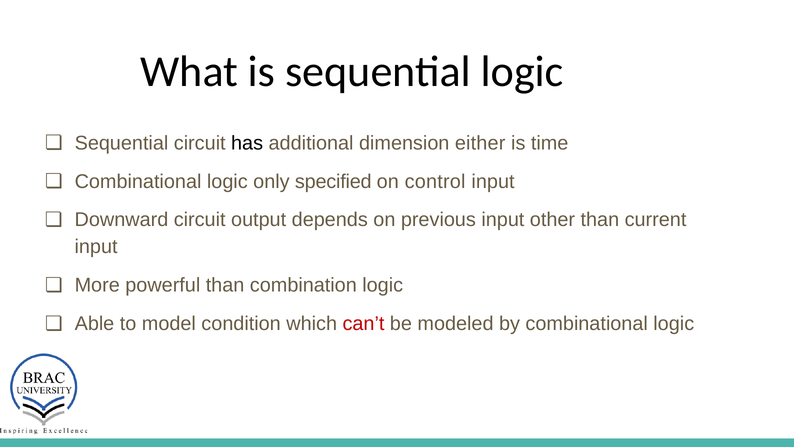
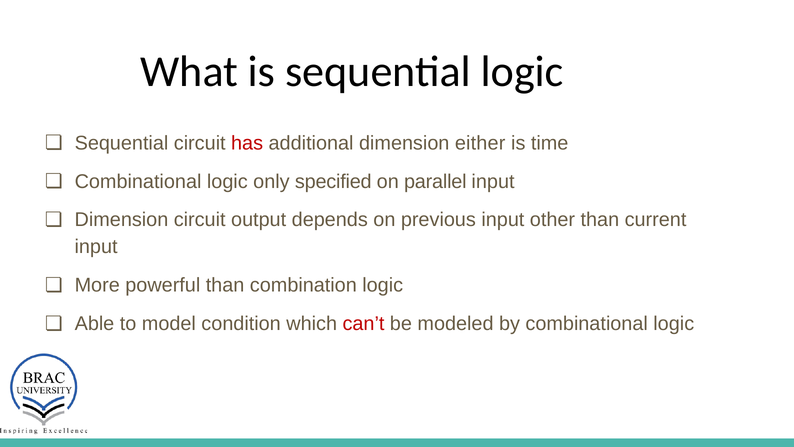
has colour: black -> red
control: control -> parallel
Downward at (121, 220): Downward -> Dimension
